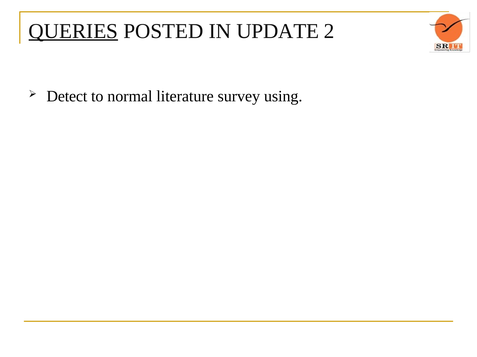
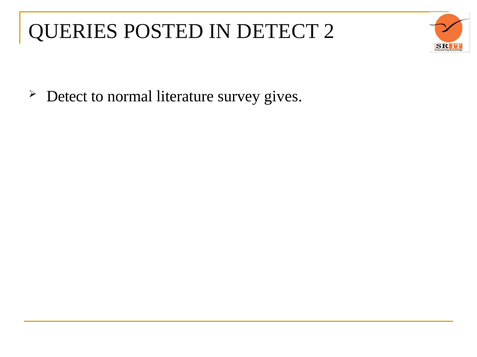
QUERIES underline: present -> none
IN UPDATE: UPDATE -> DETECT
using: using -> gives
